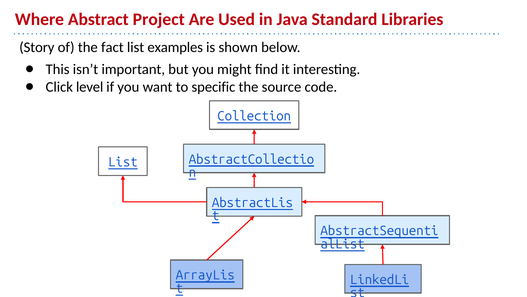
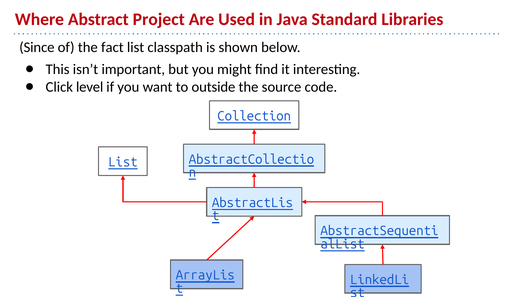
Story: Story -> Since
examples: examples -> classpath
specific: specific -> outside
